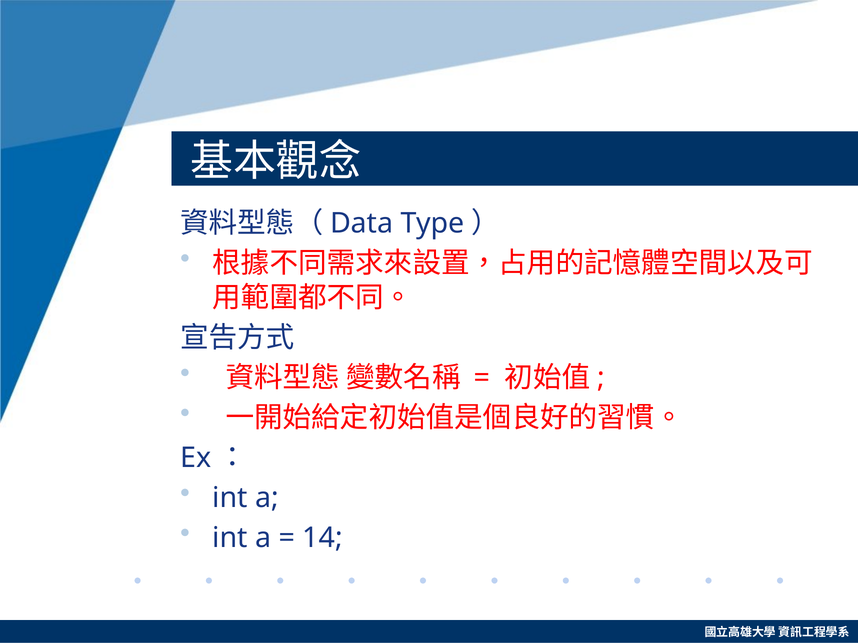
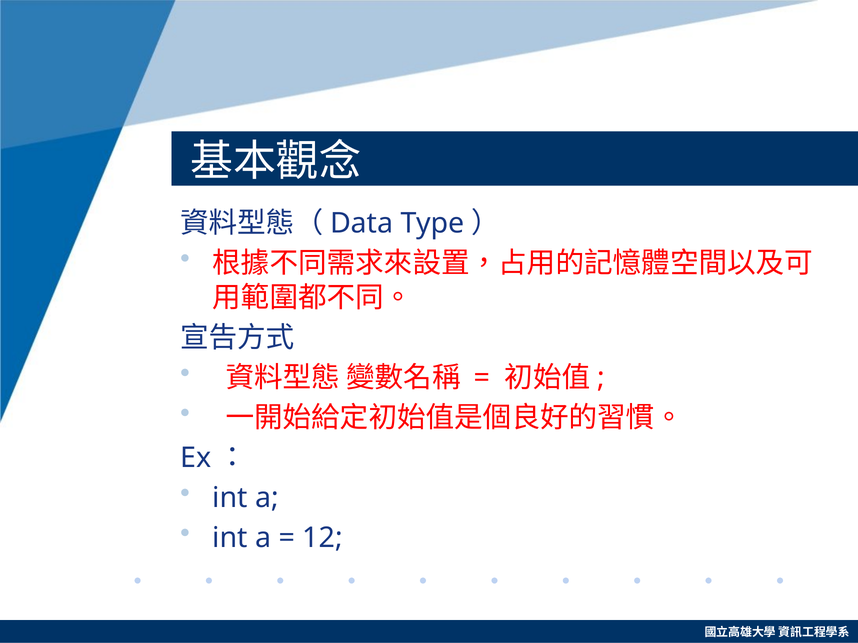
14: 14 -> 12
